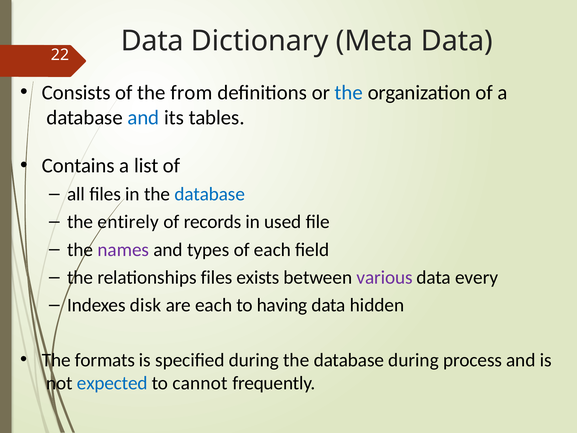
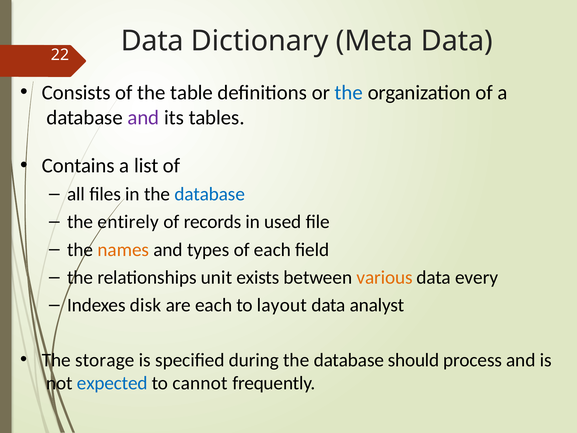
from: from -> table
and at (143, 117) colour: blue -> purple
names colour: purple -> orange
relationships files: files -> unit
various colour: purple -> orange
having: having -> layout
hidden: hidden -> analyst
formats: formats -> storage
database during: during -> should
